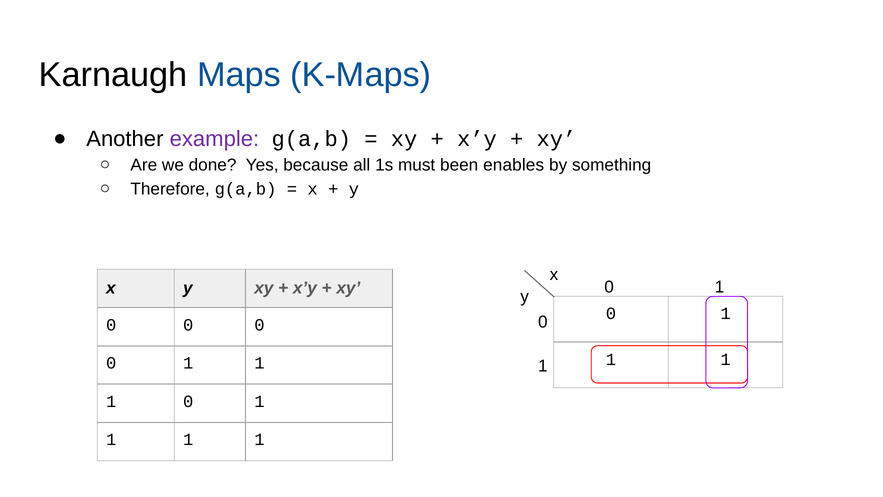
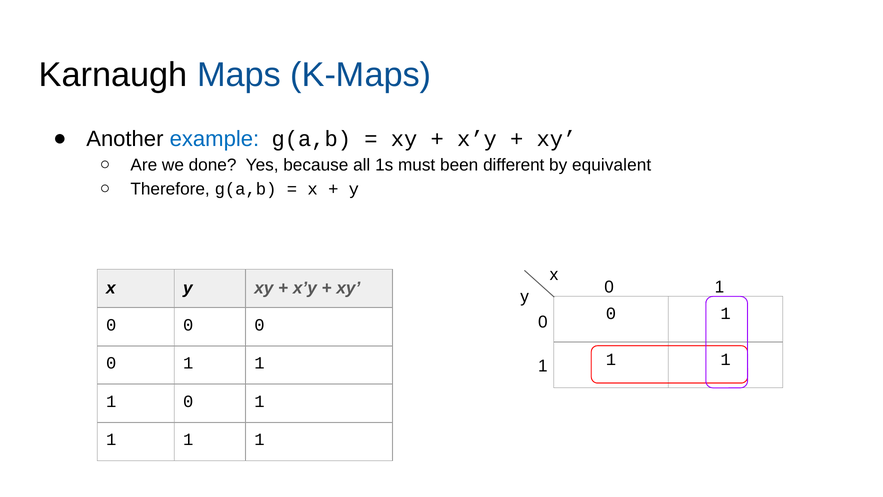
example colour: purple -> blue
enables: enables -> different
something: something -> equivalent
